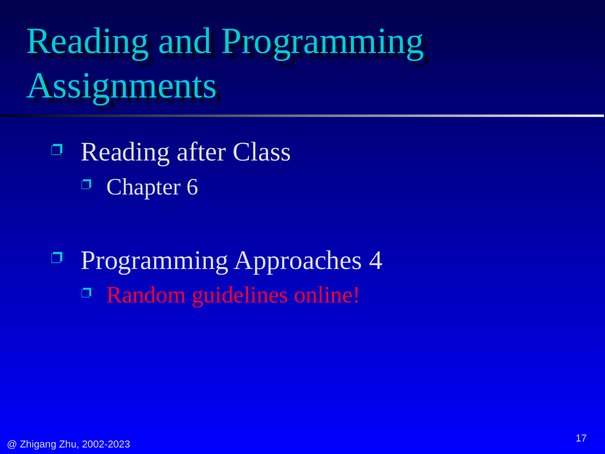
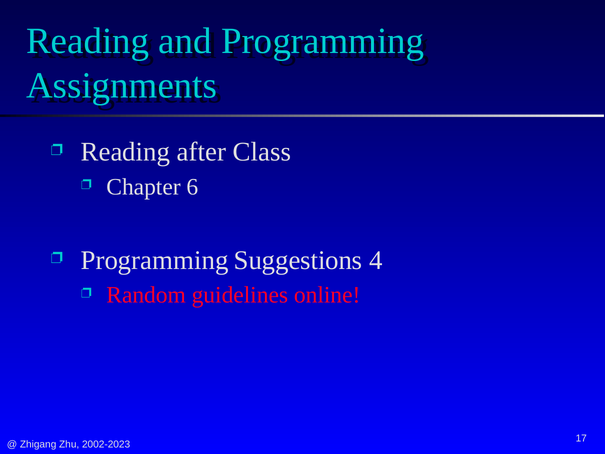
Approaches: Approaches -> Suggestions
